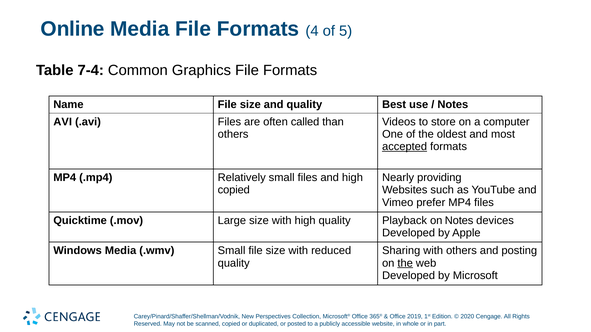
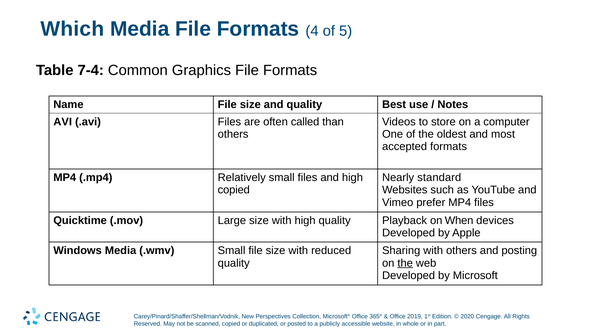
Online: Online -> Which
accepted underline: present -> none
providing: providing -> standard
on Notes: Notes -> When
